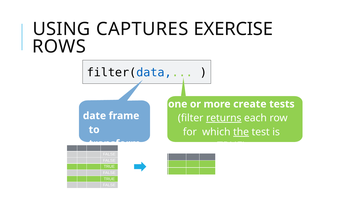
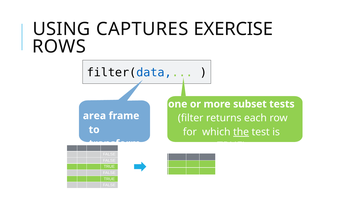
create: create -> subset
date: date -> area
returns underline: present -> none
